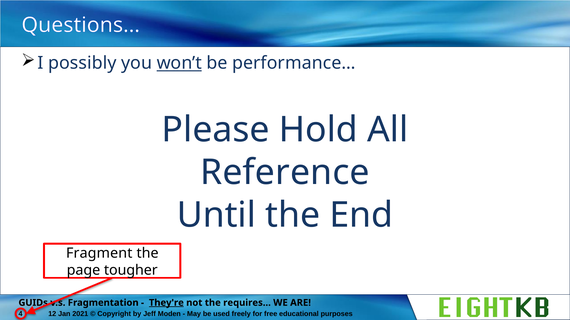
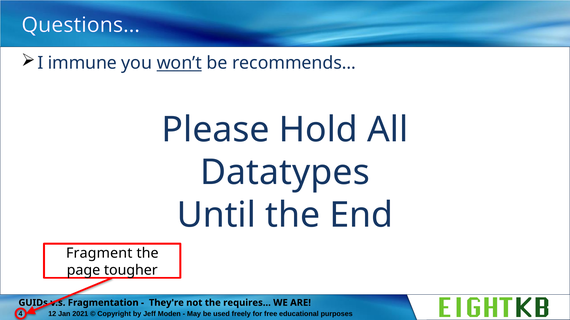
possibly: possibly -> immune
performance…: performance… -> recommends…
Reference: Reference -> Datatypes
They're underline: present -> none
